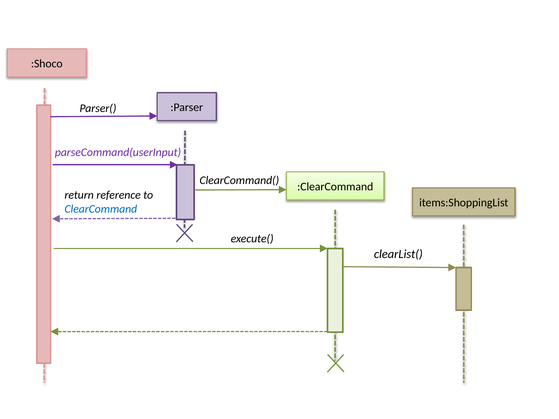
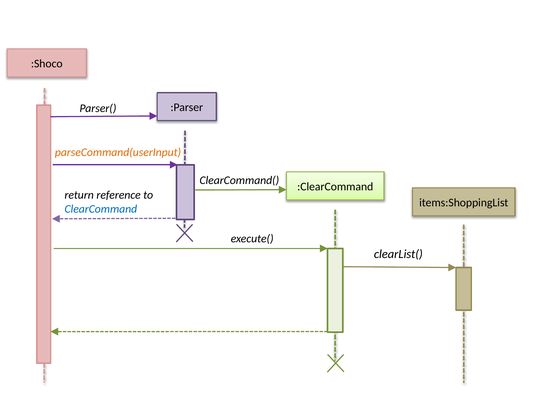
parseCommand(userInput colour: purple -> orange
